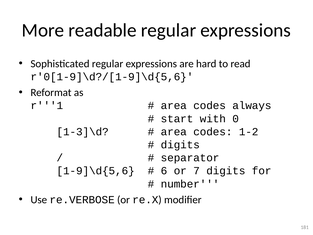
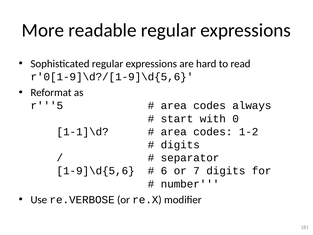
r'''1: r'''1 -> r'''5
1-3]\d: 1-3]\d -> 1-1]\d
